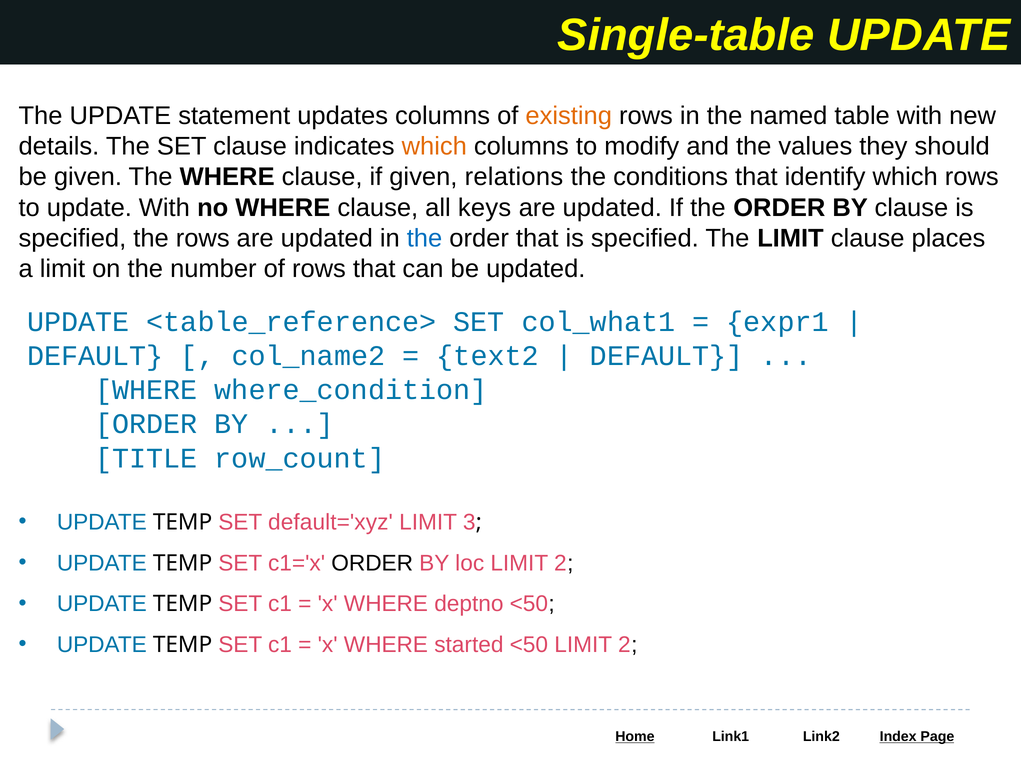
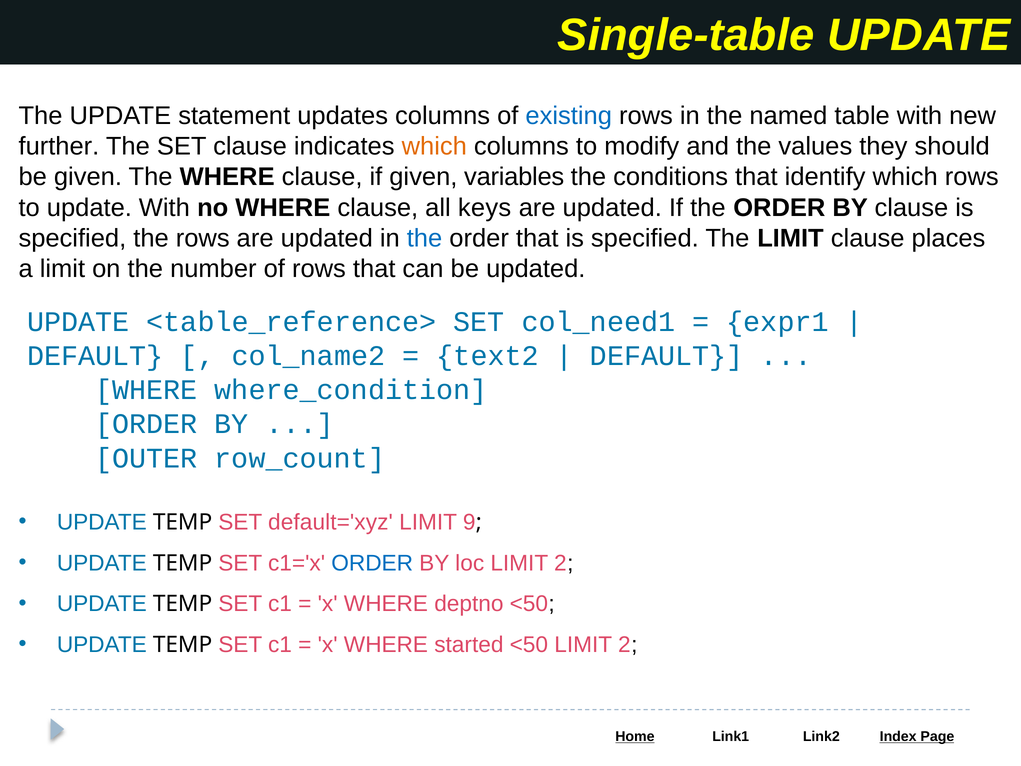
existing colour: orange -> blue
details: details -> further
relations: relations -> variables
col_what1: col_what1 -> col_need1
TITLE: TITLE -> OUTER
3: 3 -> 9
ORDER at (372, 563) colour: black -> blue
